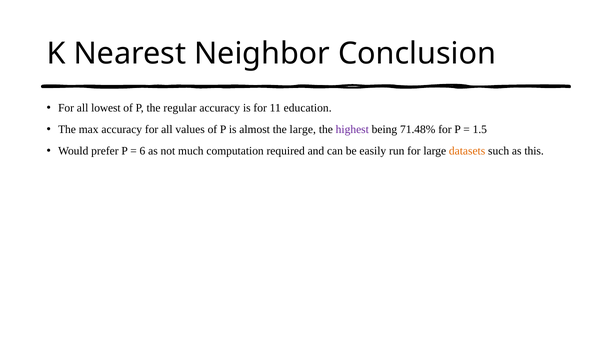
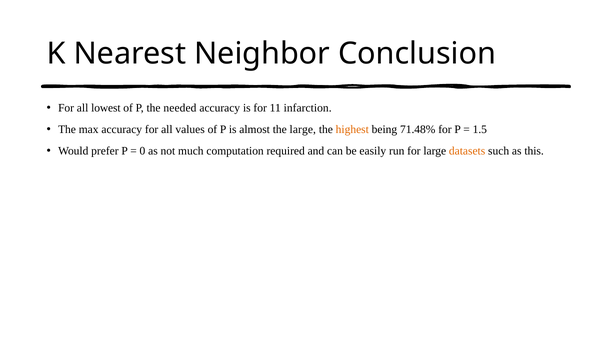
regular: regular -> needed
education: education -> infarction
highest colour: purple -> orange
6: 6 -> 0
